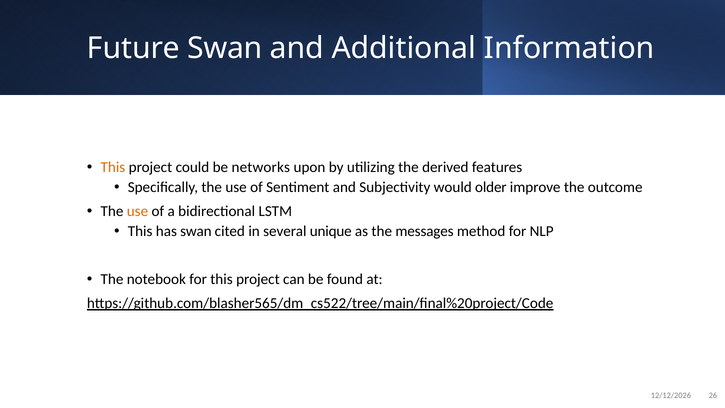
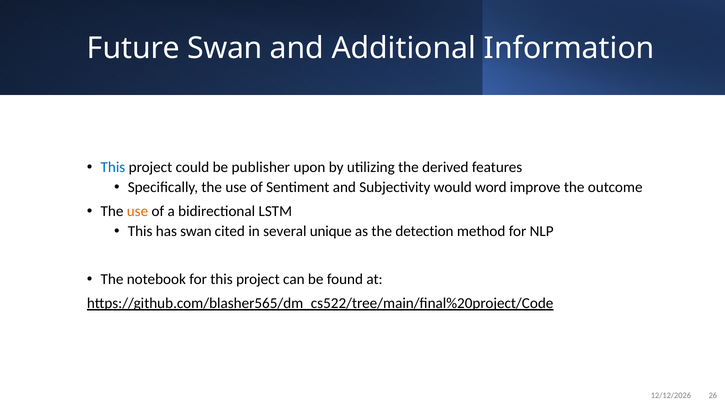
This at (113, 167) colour: orange -> blue
networks: networks -> publisher
older: older -> word
messages: messages -> detection
